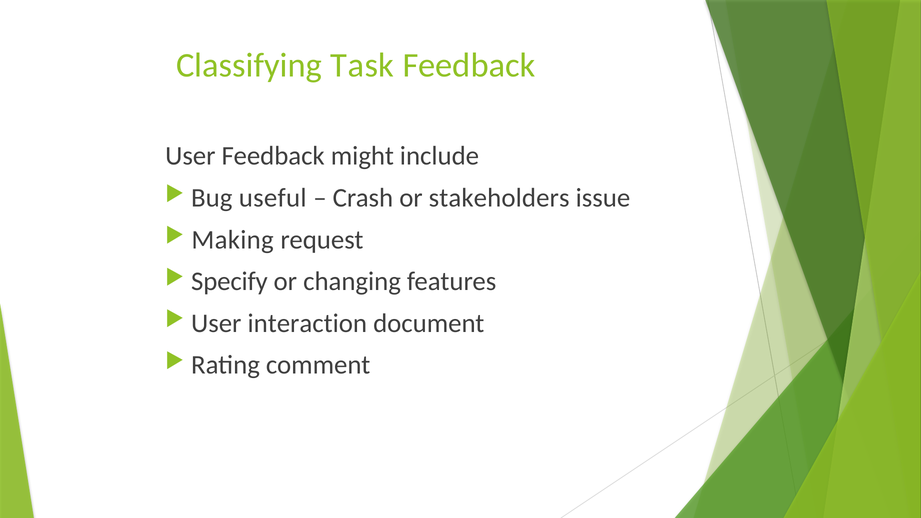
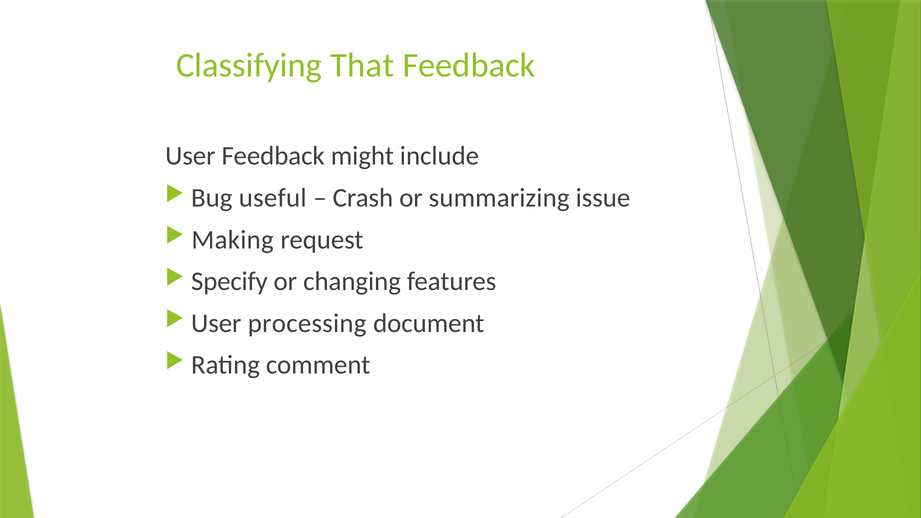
Task: Task -> That
stakeholders: stakeholders -> summarizing
interaction: interaction -> processing
